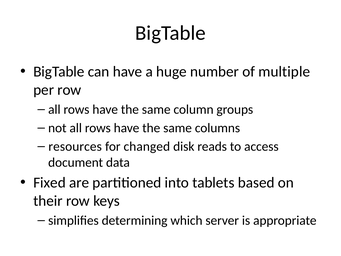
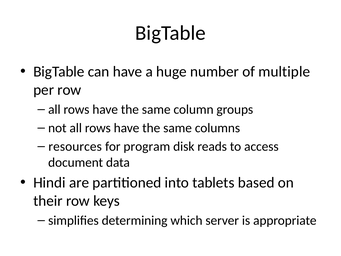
changed: changed -> program
Fixed: Fixed -> Hindi
